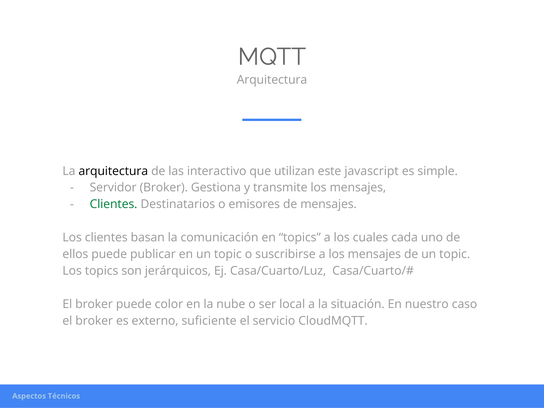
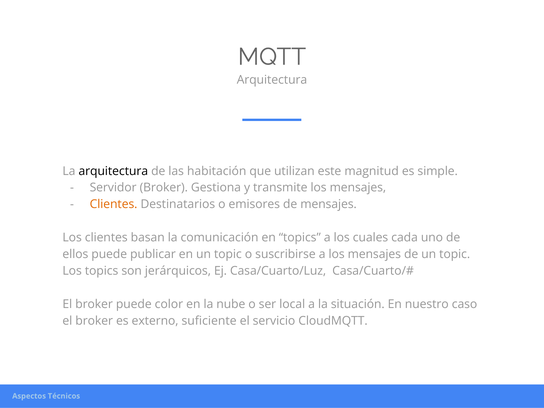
interactivo: interactivo -> habitación
javascript: javascript -> magnitud
Clientes at (114, 204) colour: green -> orange
